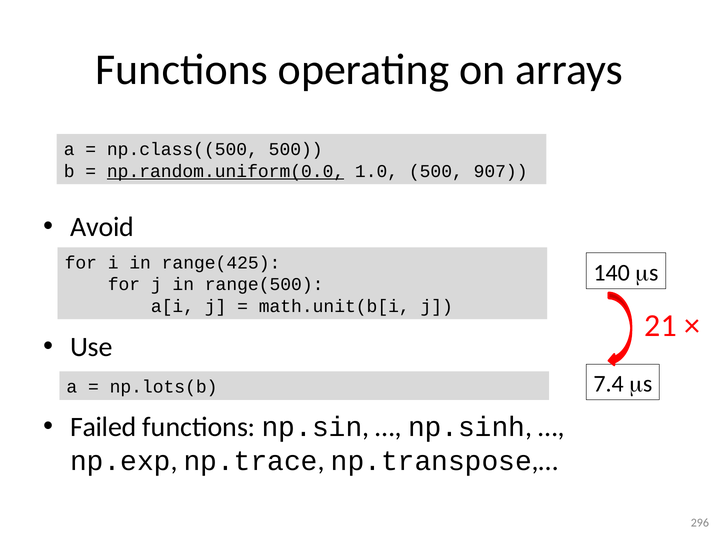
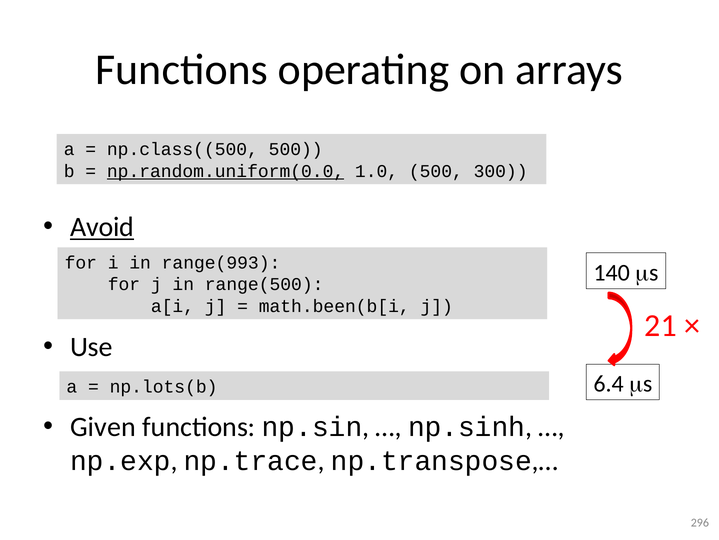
907: 907 -> 300
Avoid underline: none -> present
range(425: range(425 -> range(993
math.unit(b[i: math.unit(b[i -> math.been(b[i
7.4: 7.4 -> 6.4
Failed: Failed -> Given
